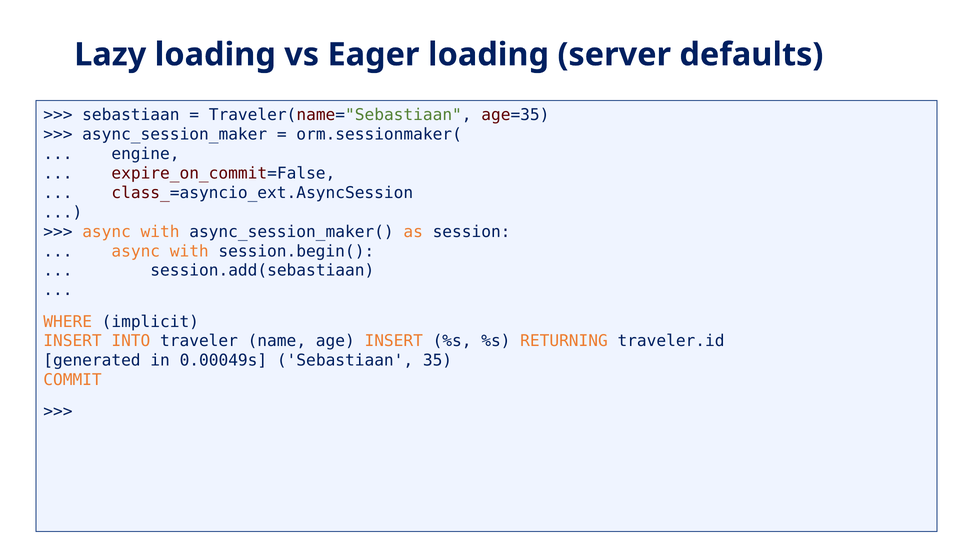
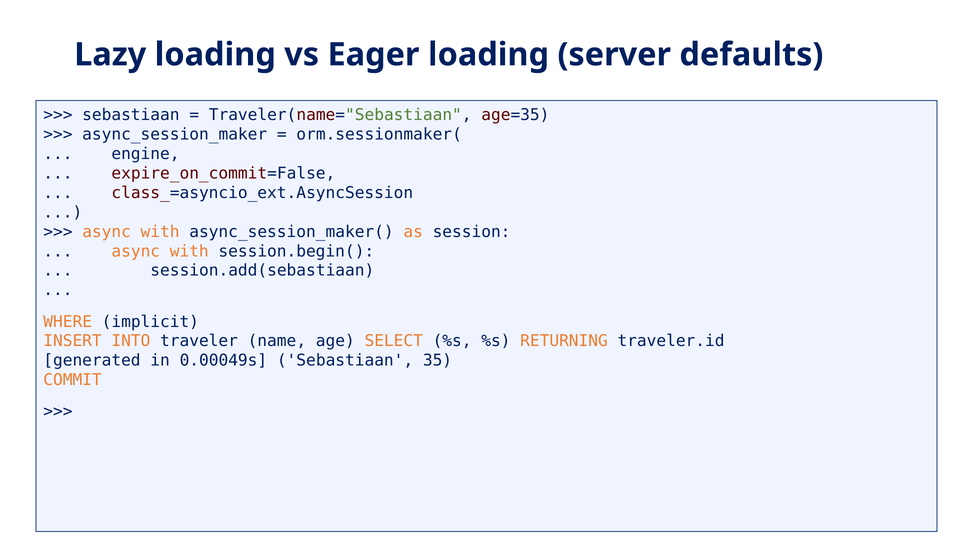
age INSERT: INSERT -> SELECT
